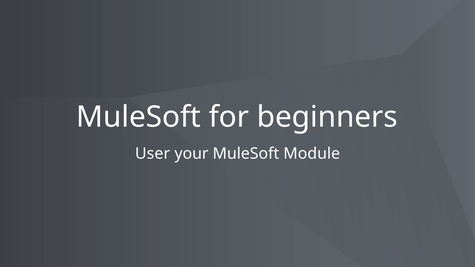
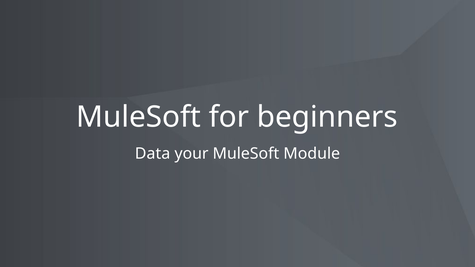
User: User -> Data
